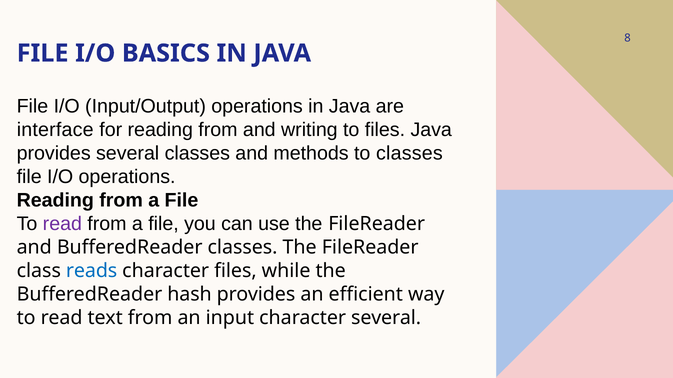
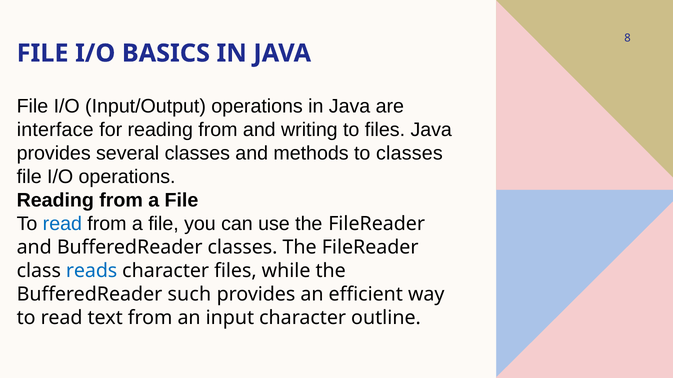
read at (62, 224) colour: purple -> blue
hash: hash -> such
character several: several -> outline
